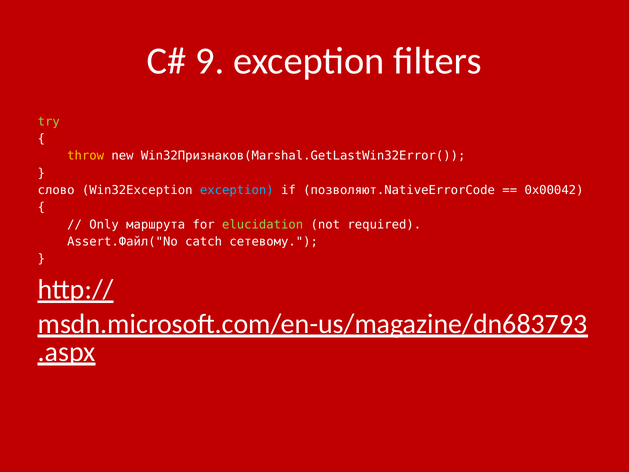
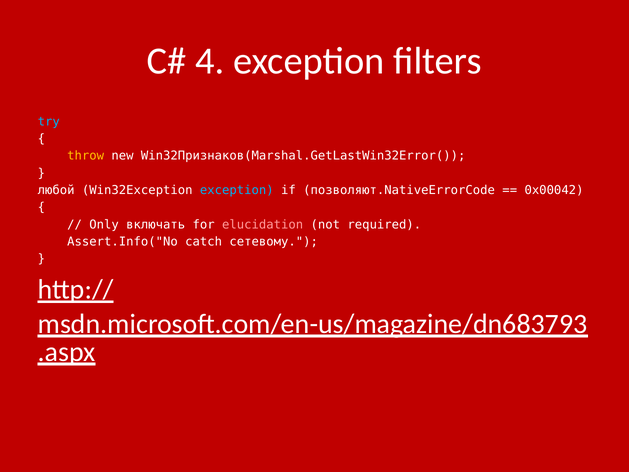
9: 9 -> 4
try colour: light green -> light blue
слово: слово -> любой
маршрута: маршрута -> включать
elucidation colour: light green -> pink
Assert.Файл("No: Assert.Файл("No -> Assert.Info("No
